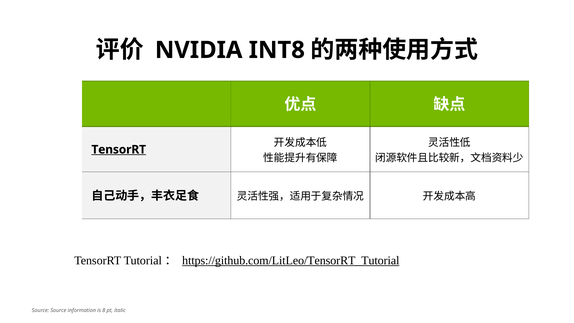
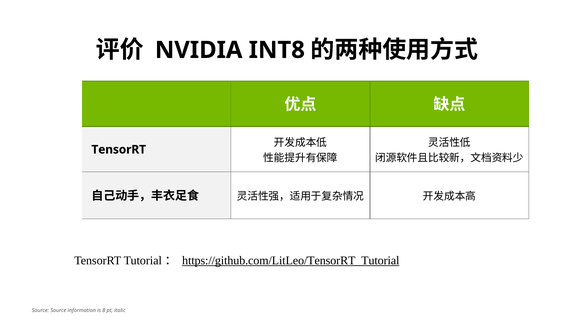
TensorRT at (119, 149) underline: present -> none
